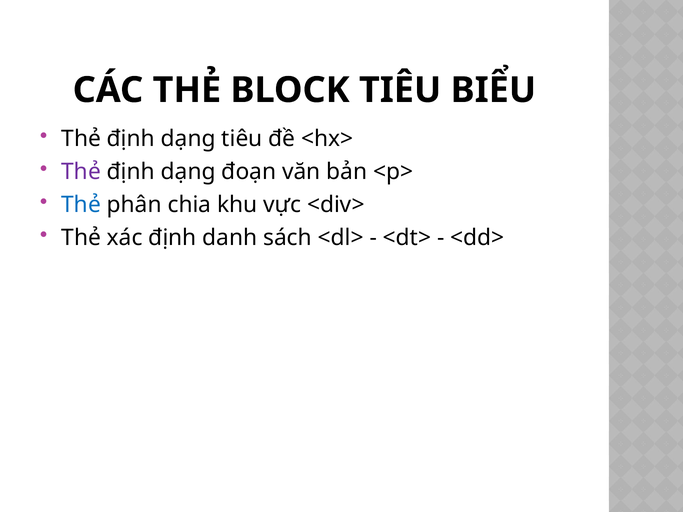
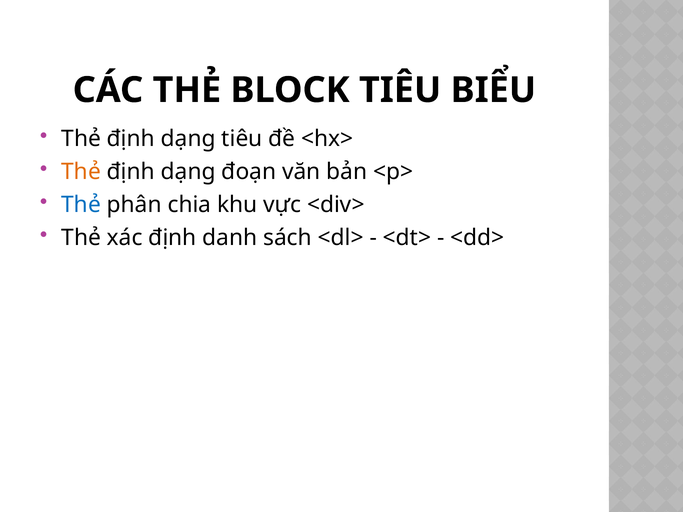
Thẻ at (81, 172) colour: purple -> orange
